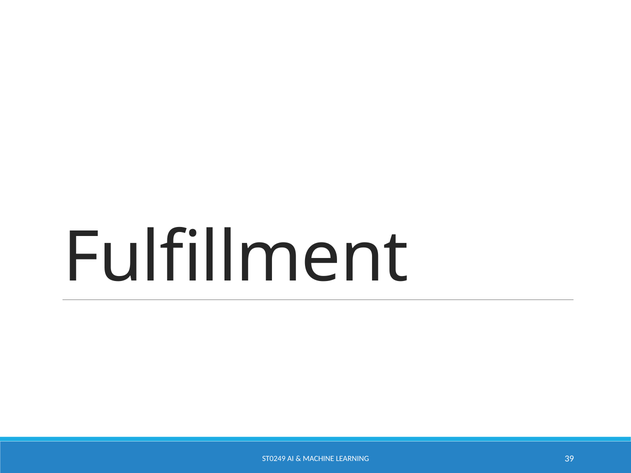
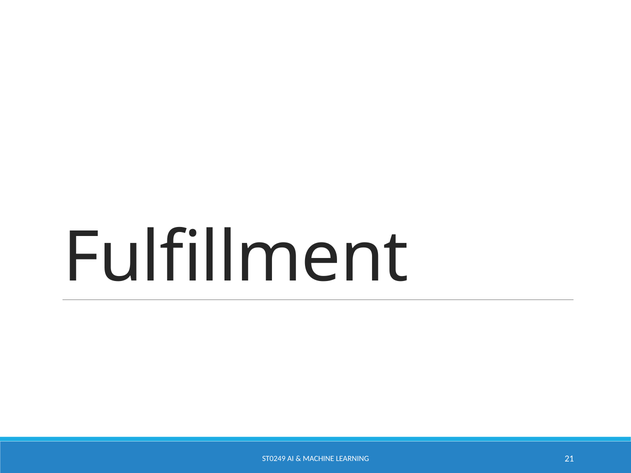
39: 39 -> 21
